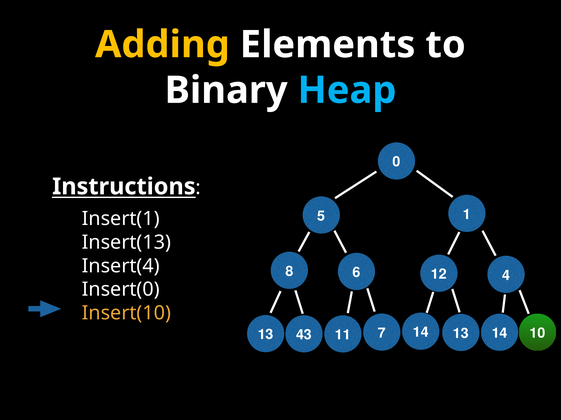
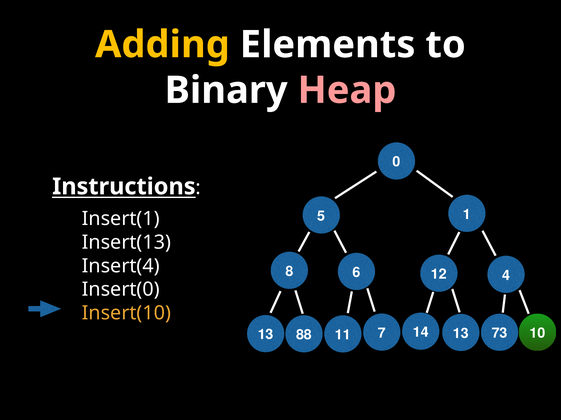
Heap colour: light blue -> pink
13 14: 14 -> 73
43: 43 -> 88
